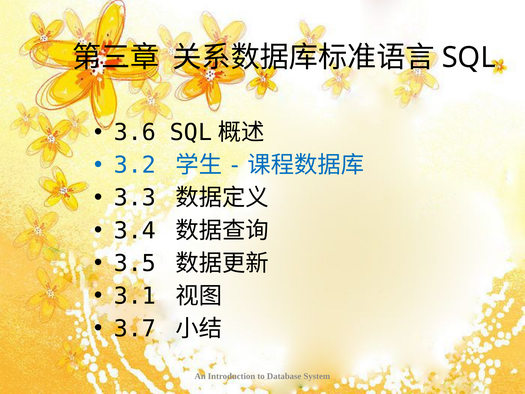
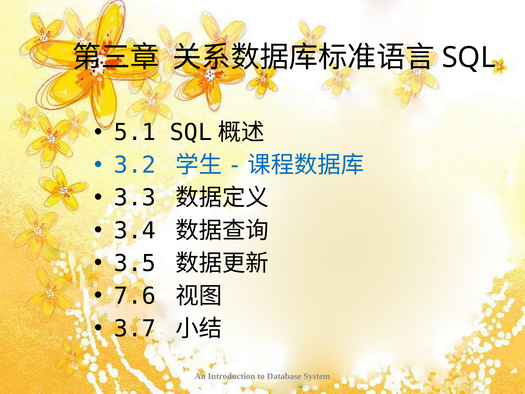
3.6: 3.6 -> 5.1
3.1: 3.1 -> 7.6
